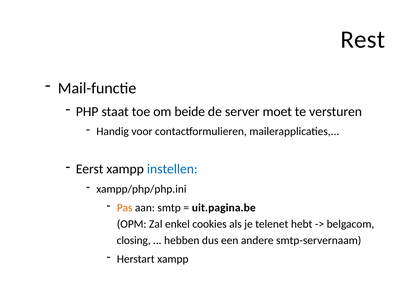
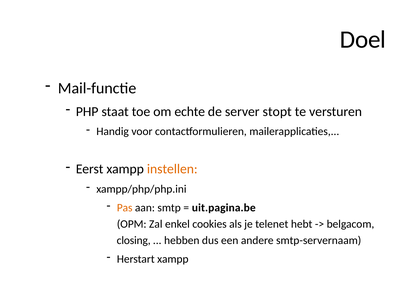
Rest: Rest -> Doel
beide: beide -> echte
moet: moet -> stopt
instellen colour: blue -> orange
